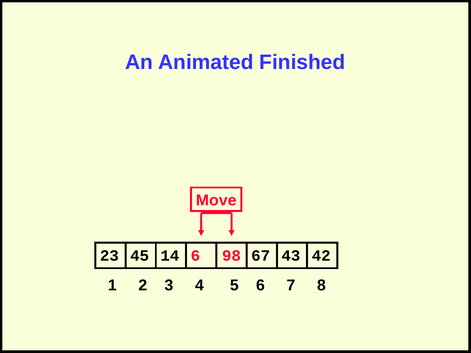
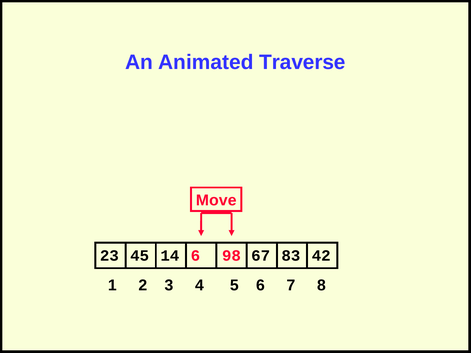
Finished: Finished -> Traverse
43: 43 -> 83
